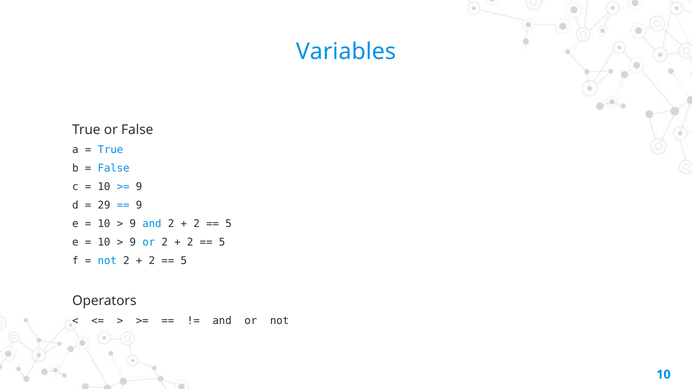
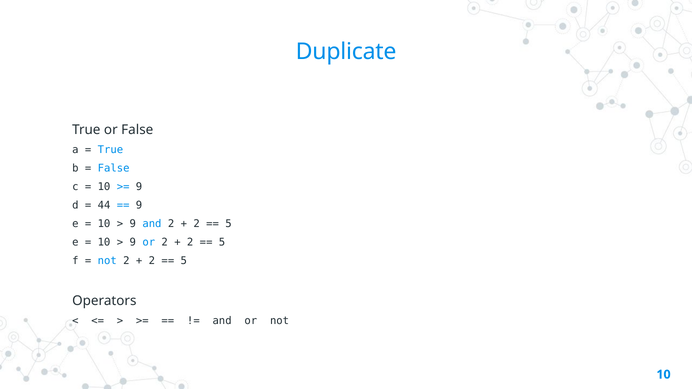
Variables: Variables -> Duplicate
29: 29 -> 44
